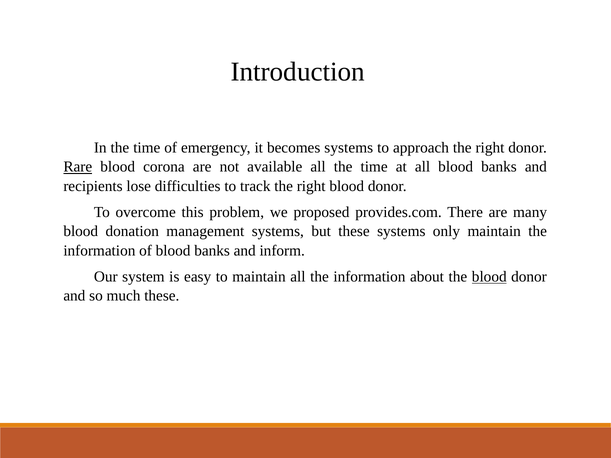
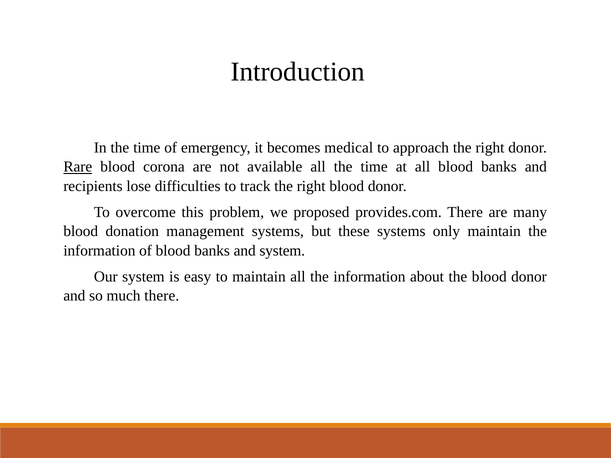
becomes systems: systems -> medical
and inform: inform -> system
blood at (489, 277) underline: present -> none
much these: these -> there
